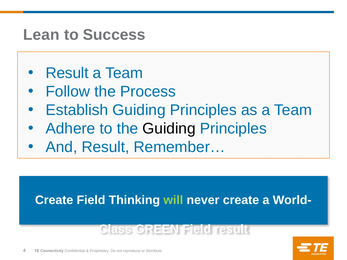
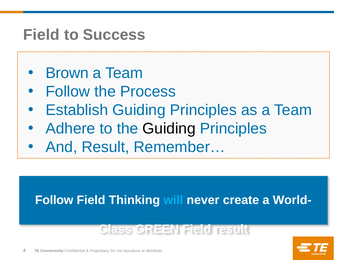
Lean at (41, 35): Lean -> Field
Result at (67, 73): Result -> Brown
Create at (54, 200): Create -> Follow
will colour: light green -> light blue
